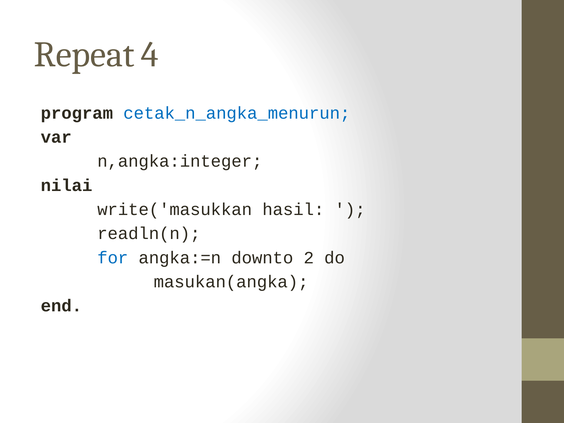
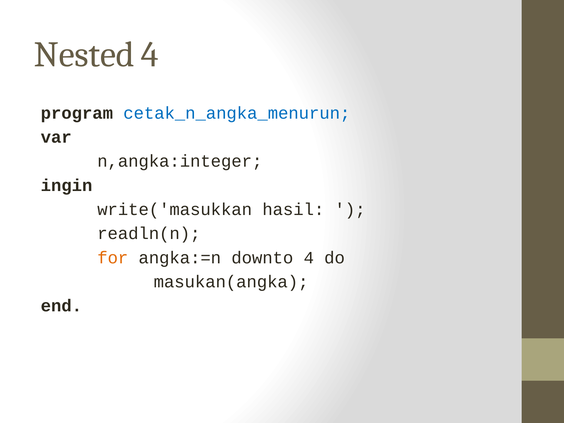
Repeat: Repeat -> Nested
nilai: nilai -> ingin
for colour: blue -> orange
downto 2: 2 -> 4
